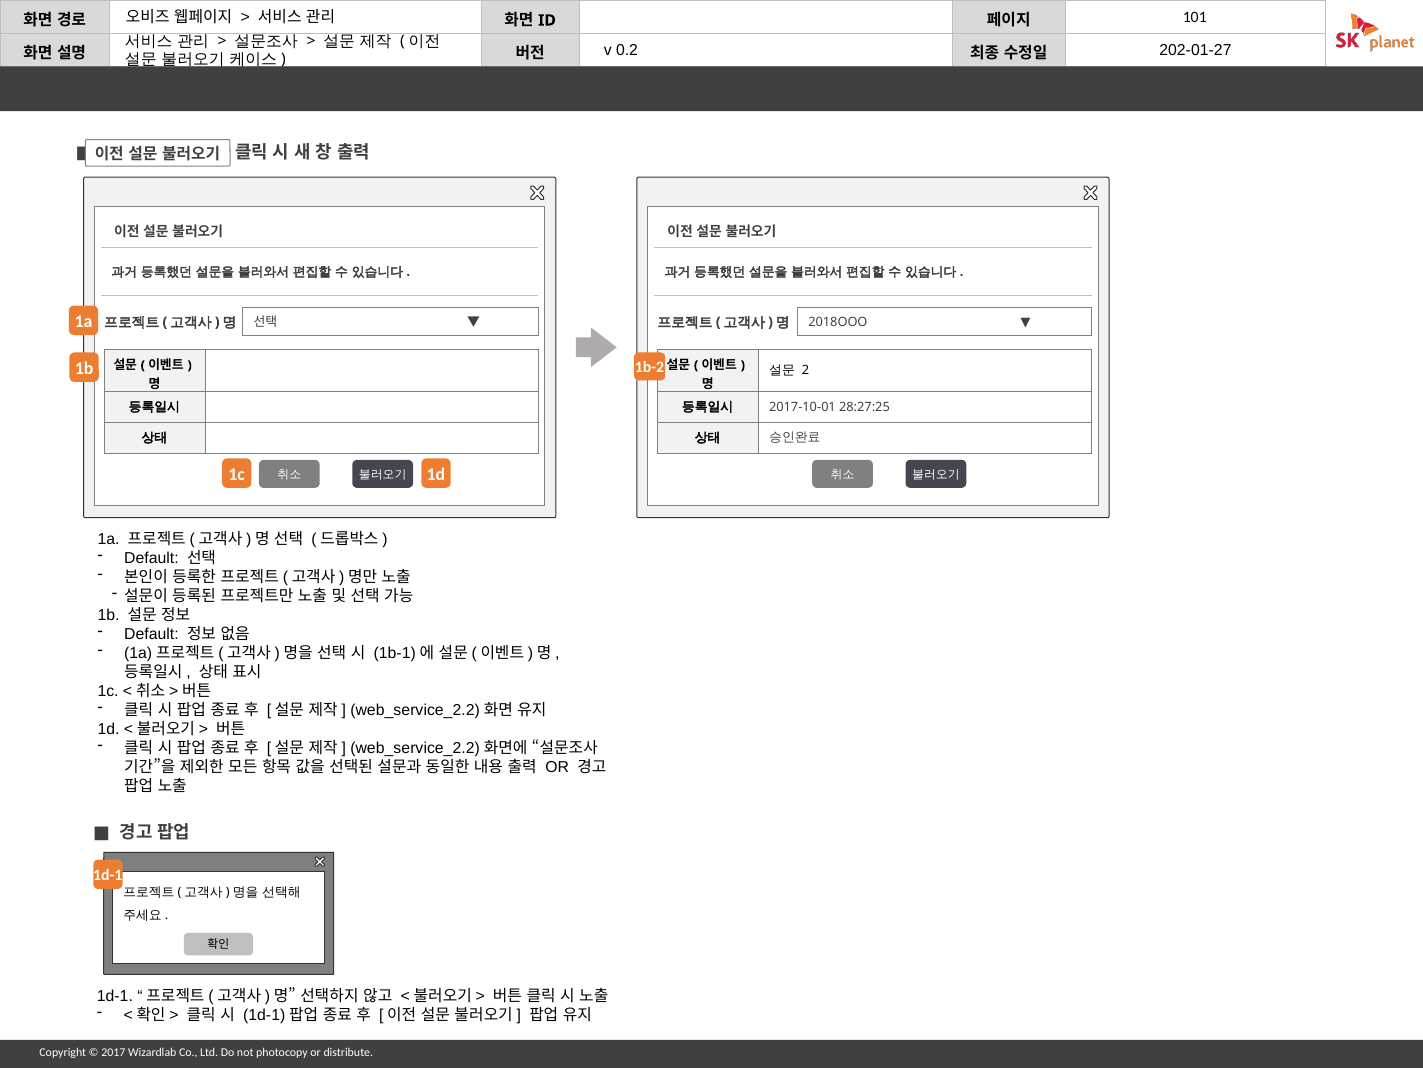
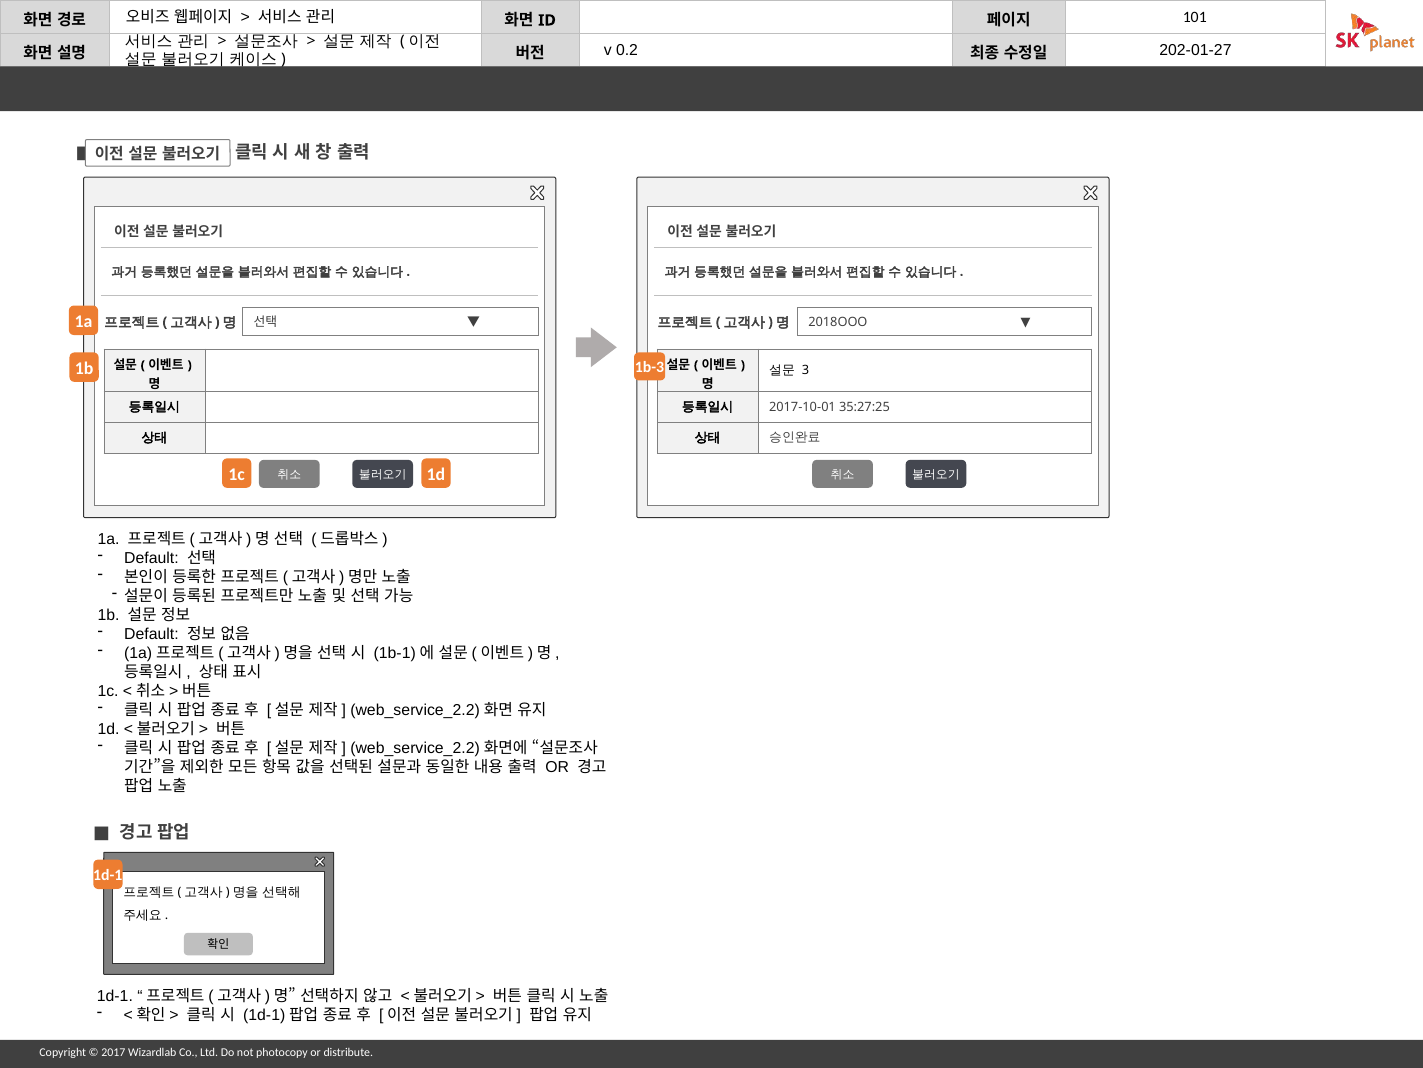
1b-2: 1b-2 -> 1b-3
2: 2 -> 3
28:27:25: 28:27:25 -> 35:27:25
